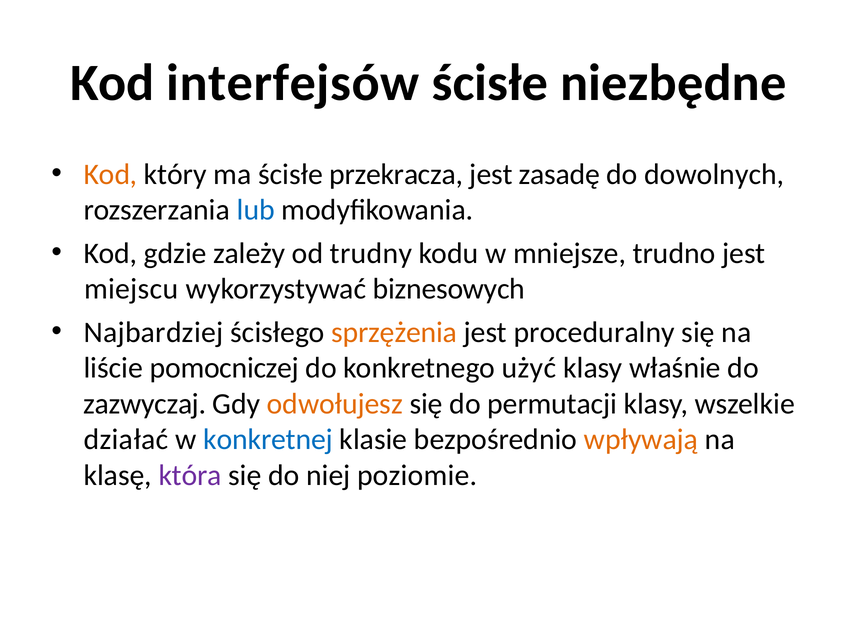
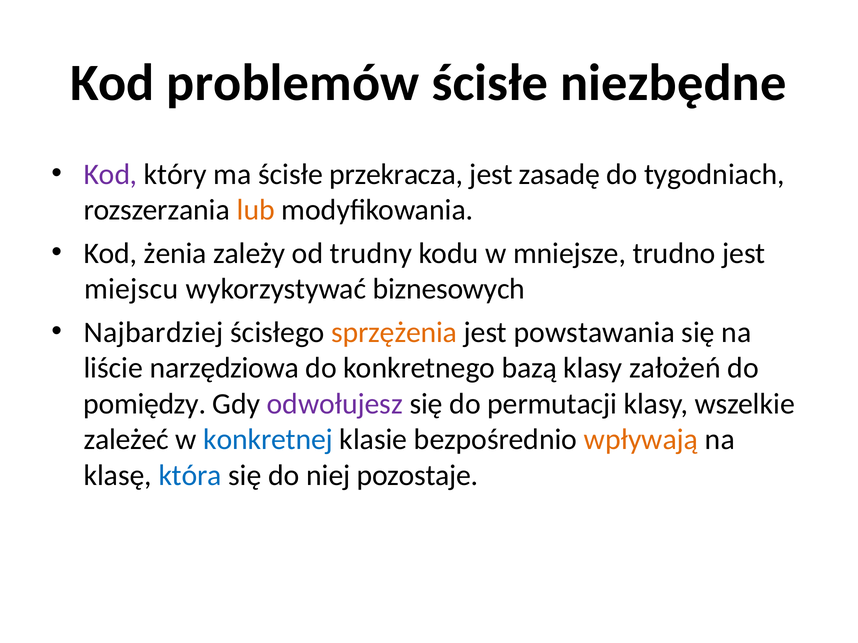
interfejsów: interfejsów -> problemów
Kod at (111, 174) colour: orange -> purple
dowolnych: dowolnych -> tygodniach
lub colour: blue -> orange
gdzie: gdzie -> żenia
proceduralny: proceduralny -> powstawania
pomocniczej: pomocniczej -> narzędziowa
użyć: użyć -> bazą
właśnie: właśnie -> założeń
zazwyczaj: zazwyczaj -> pomiędzy
odwołujesz colour: orange -> purple
działać: działać -> zależeć
która colour: purple -> blue
poziomie: poziomie -> pozostaje
